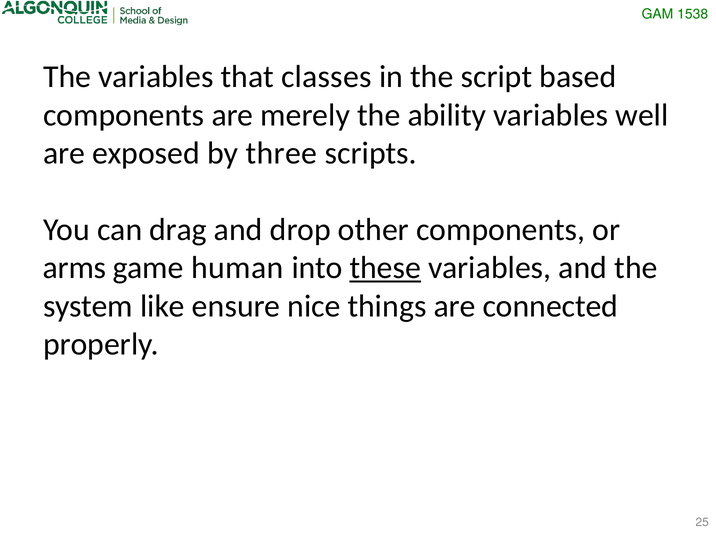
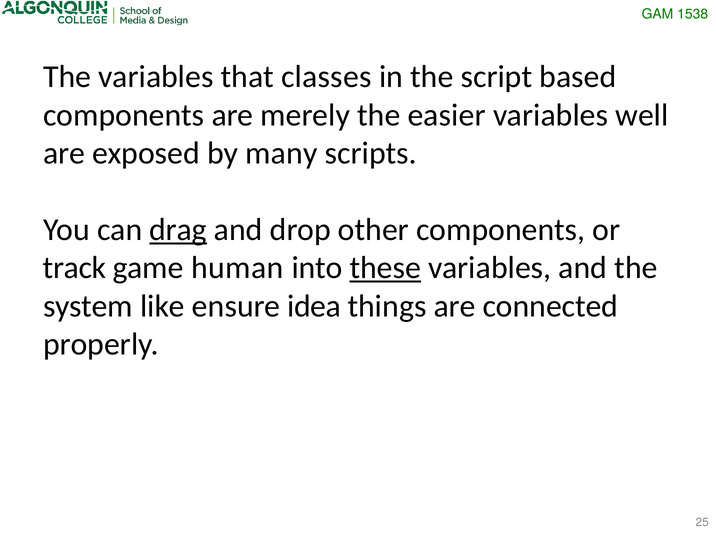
ability: ability -> easier
three: three -> many
drag underline: none -> present
arms: arms -> track
nice: nice -> idea
